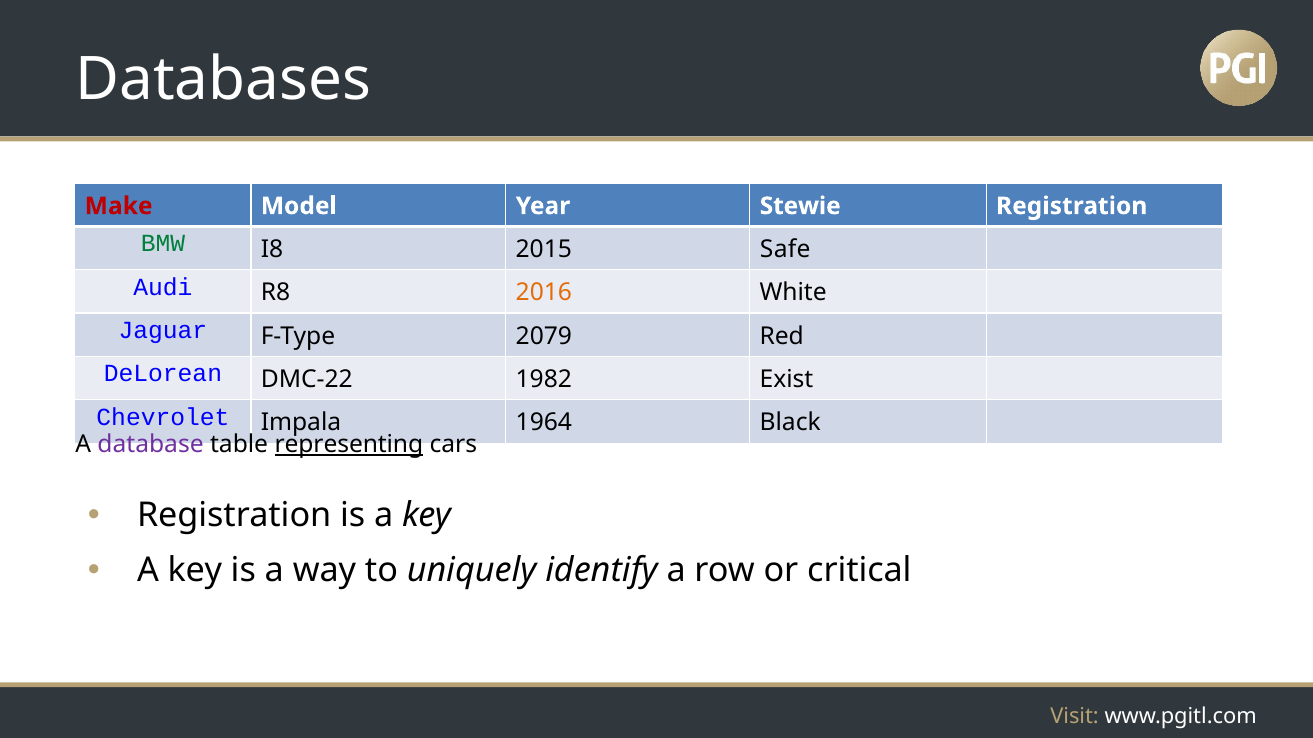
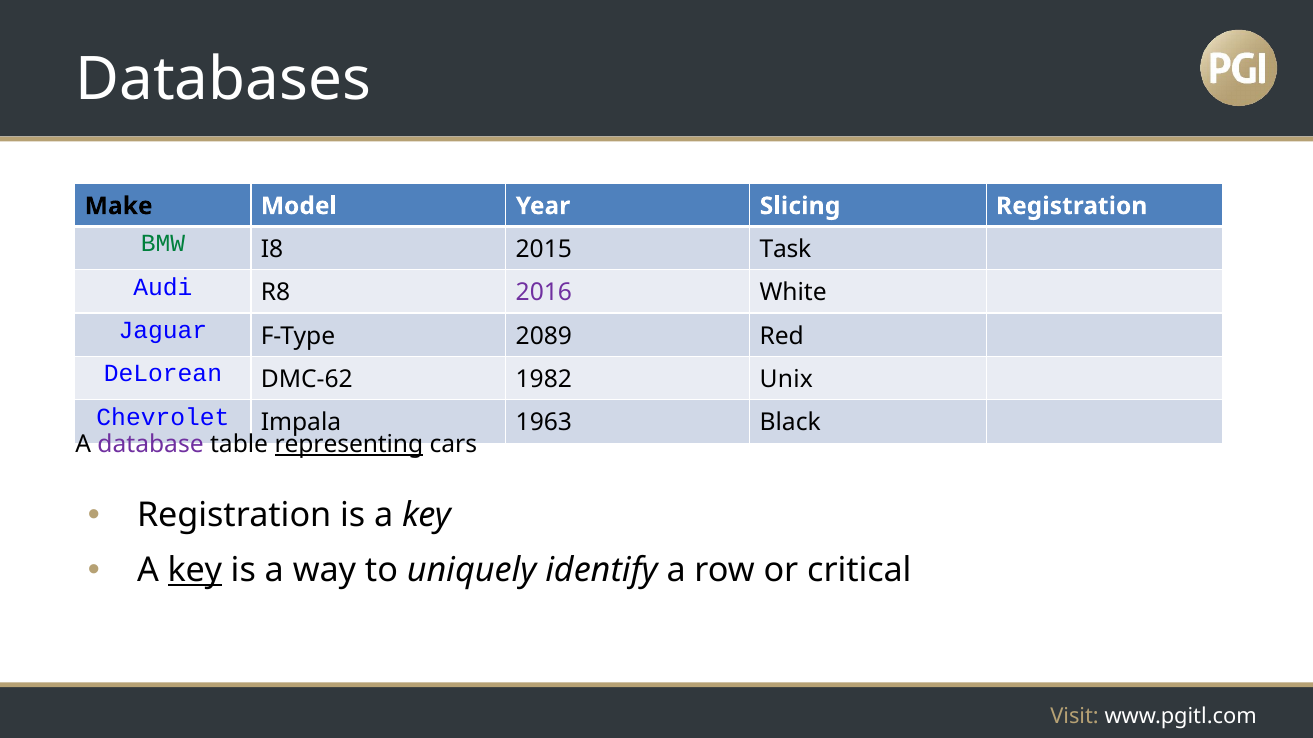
Make colour: red -> black
Stewie: Stewie -> Slicing
Safe: Safe -> Task
2016 colour: orange -> purple
2079: 2079 -> 2089
DMC-22: DMC-22 -> DMC-62
Exist: Exist -> Unix
1964: 1964 -> 1963
key at (195, 571) underline: none -> present
